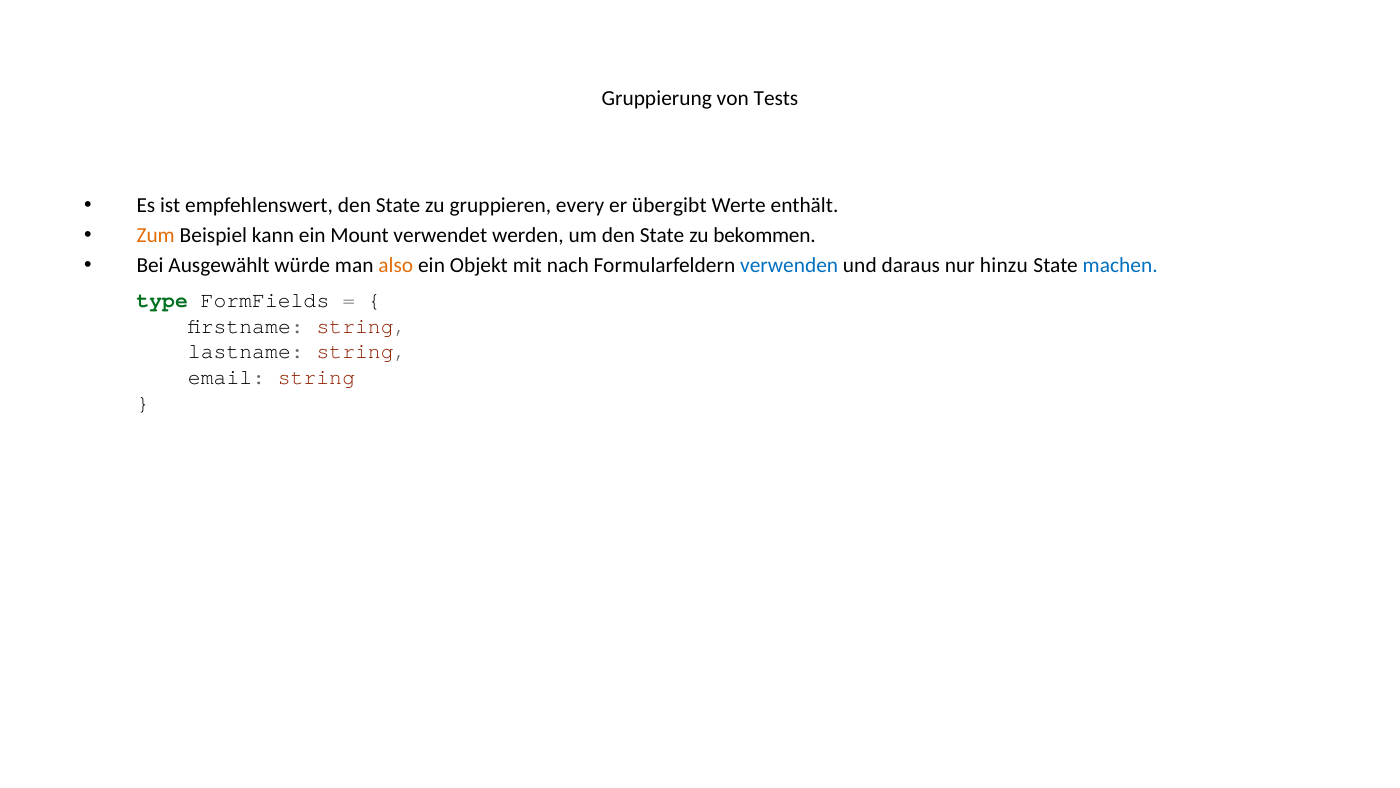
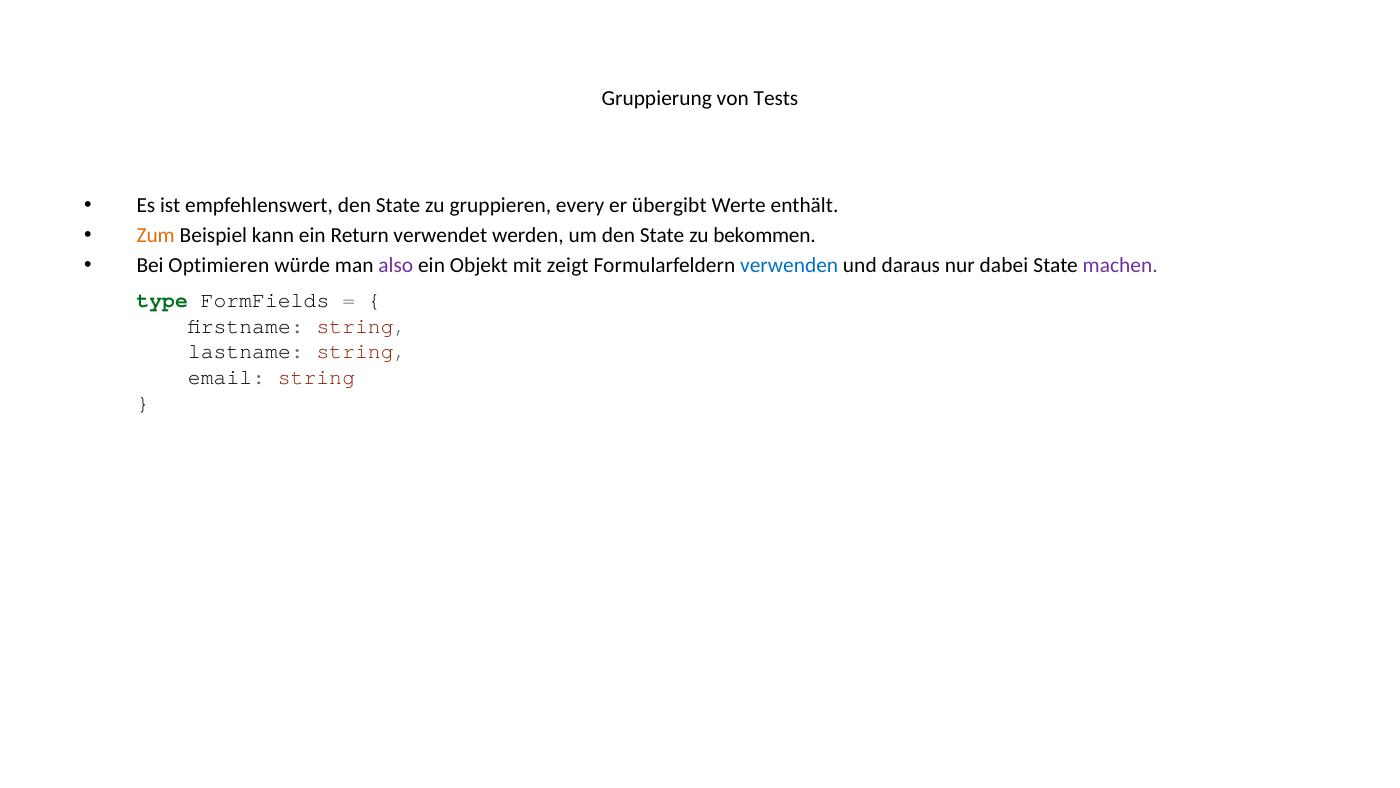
Mount: Mount -> Return
Ausgewählt: Ausgewählt -> Optimieren
also colour: orange -> purple
nach: nach -> zeigt
hinzu: hinzu -> dabei
machen colour: blue -> purple
